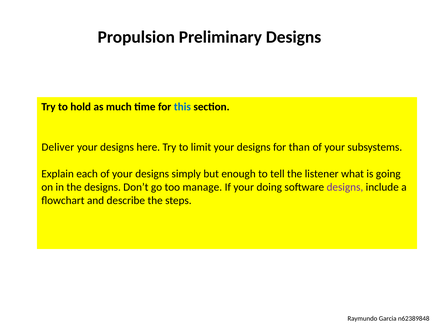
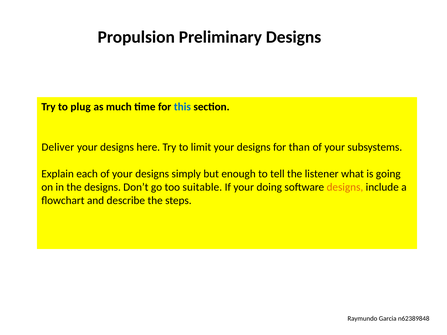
hold: hold -> plug
manage: manage -> suitable
designs at (345, 187) colour: purple -> orange
